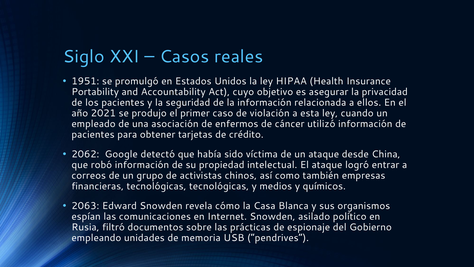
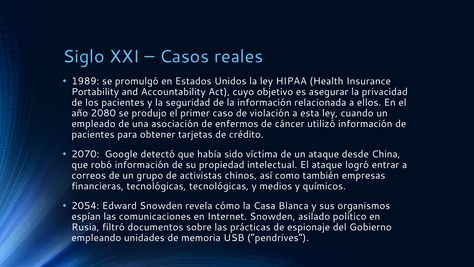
1951: 1951 -> 1989
2021: 2021 -> 2080
2062: 2062 -> 2070
2063: 2063 -> 2054
